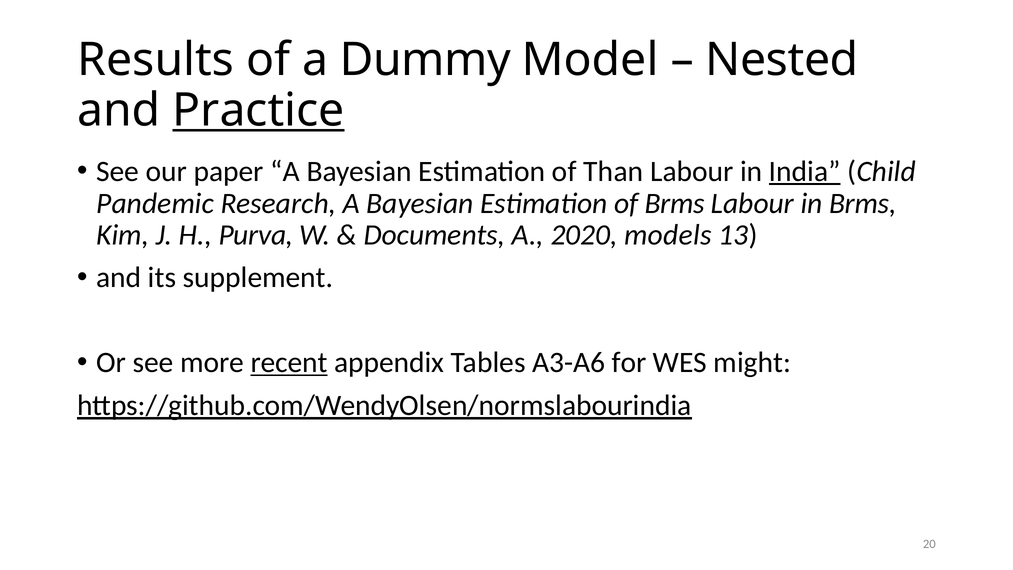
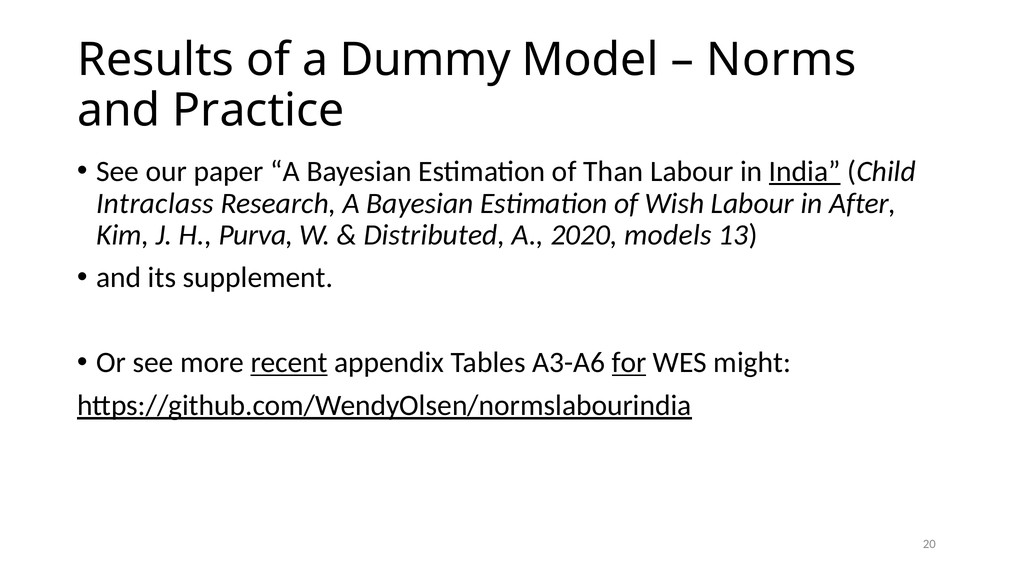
Nested: Nested -> Norms
Practice underline: present -> none
Pandemic: Pandemic -> Intraclass
of Brms: Brms -> Wish
in Brms: Brms -> After
Documents: Documents -> Distributed
for underline: none -> present
